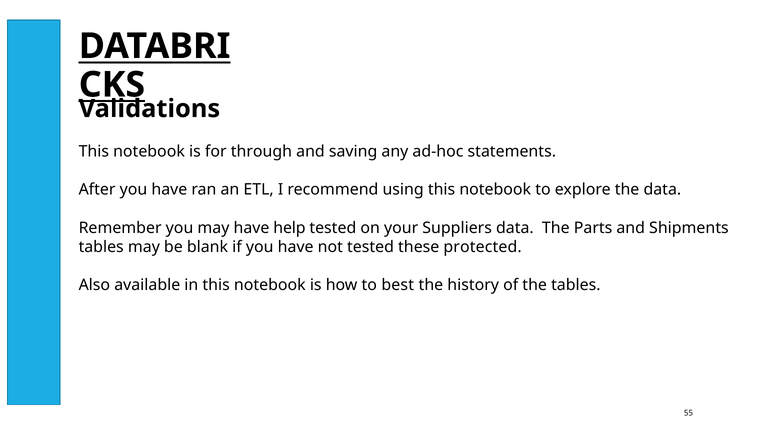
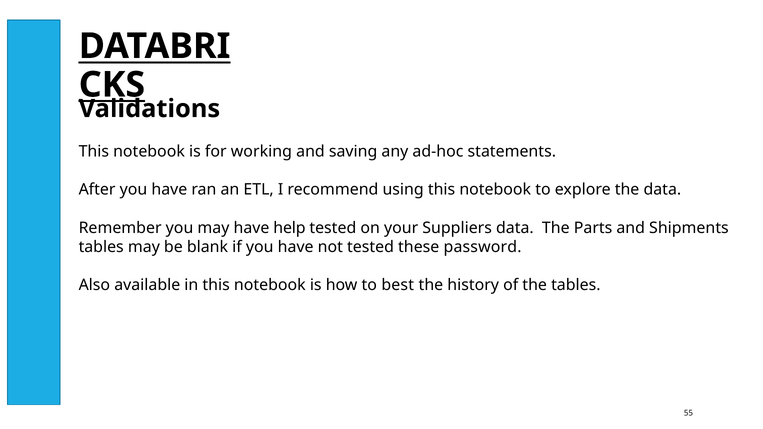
through: through -> working
protected: protected -> password
